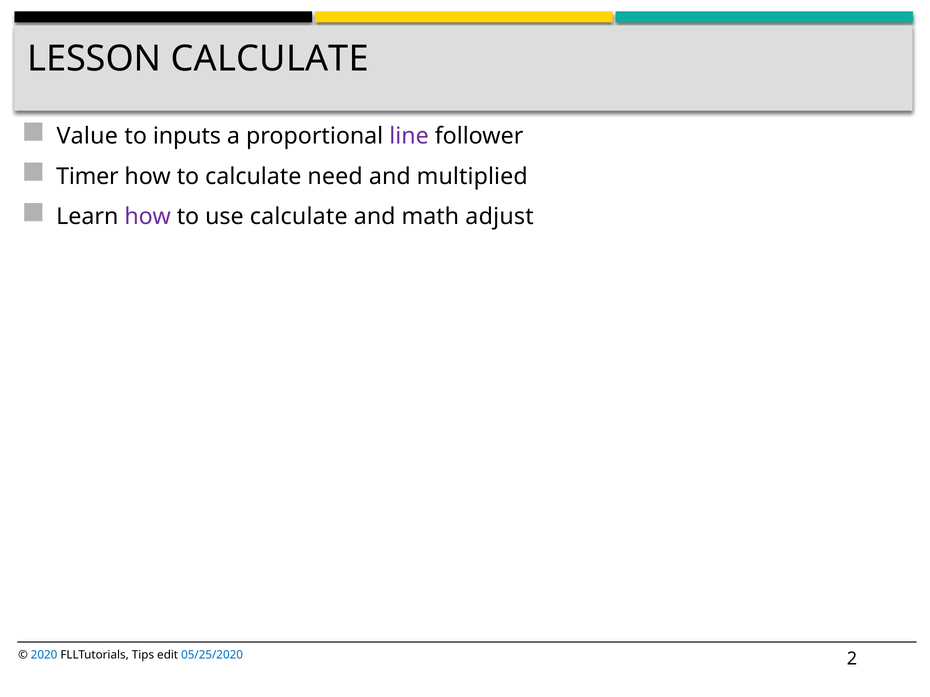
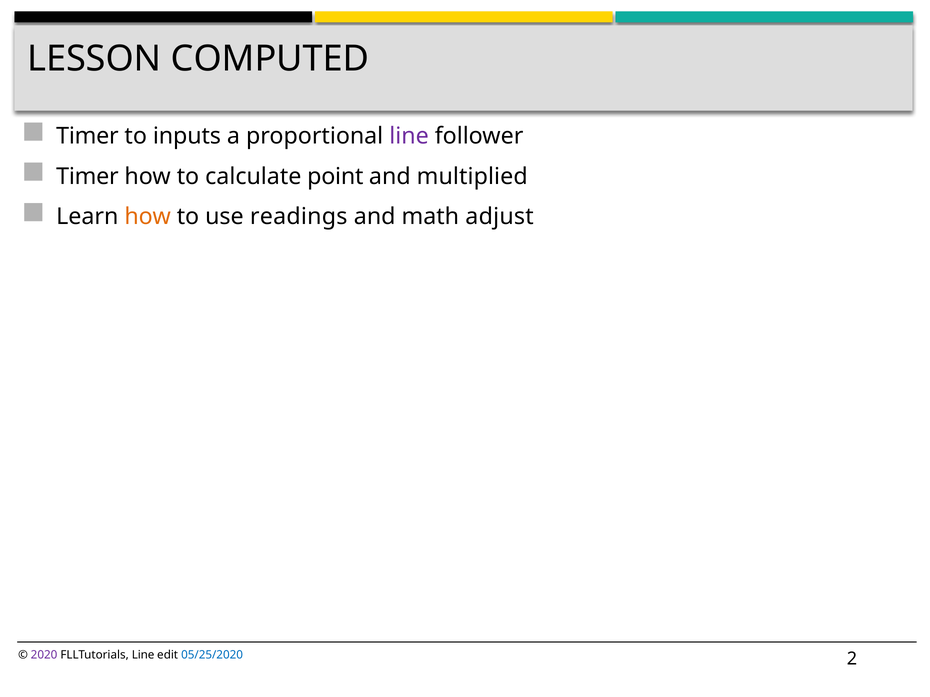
LESSON CALCULATE: CALCULATE -> COMPUTED
Value at (87, 136): Value -> Timer
need: need -> point
how at (148, 217) colour: purple -> orange
use calculate: calculate -> readings
2020 colour: blue -> purple
FLLTutorials Tips: Tips -> Line
